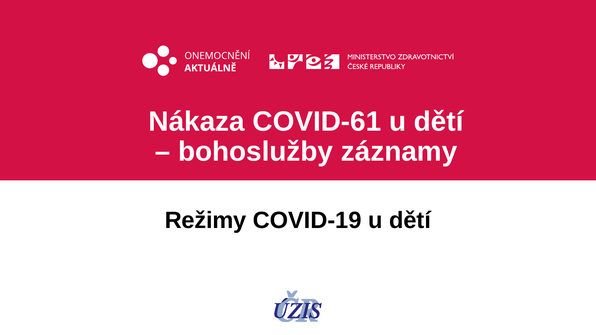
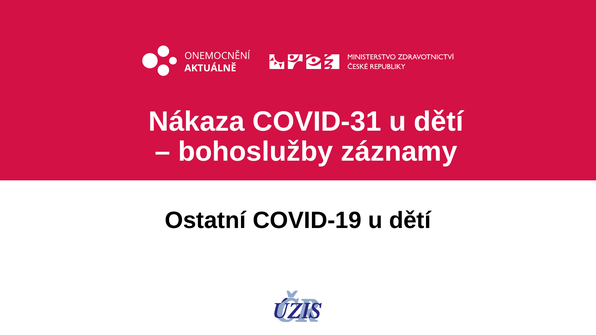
COVID-61: COVID-61 -> COVID-31
Režimy: Režimy -> Ostatní
